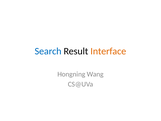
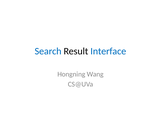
Interface colour: orange -> blue
